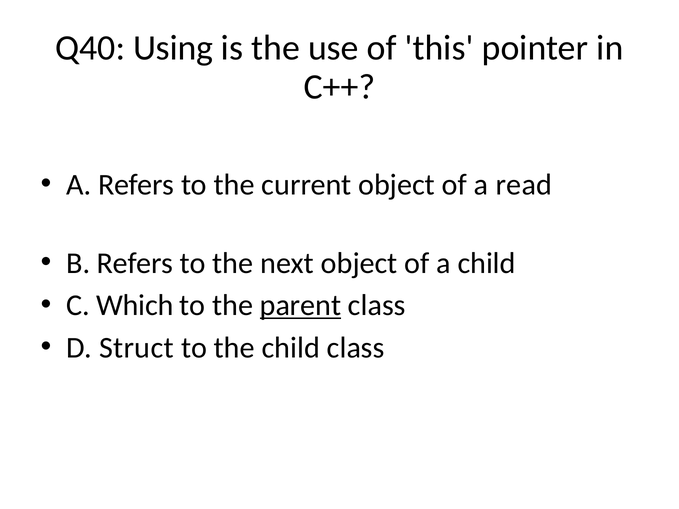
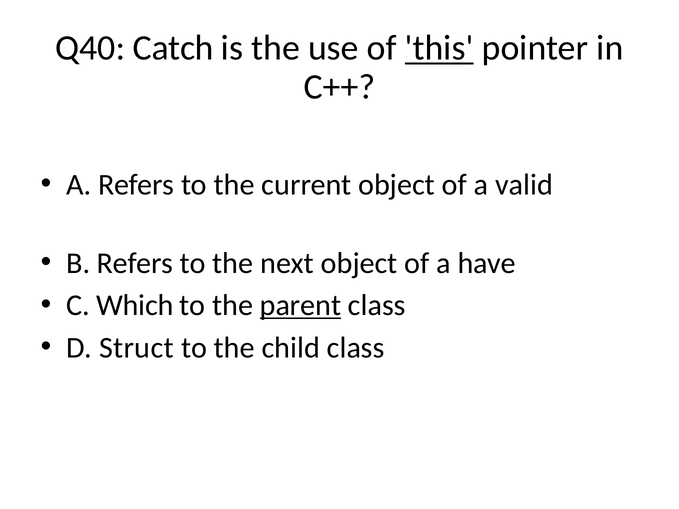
Using: Using -> Catch
this underline: none -> present
read: read -> valid
a child: child -> have
